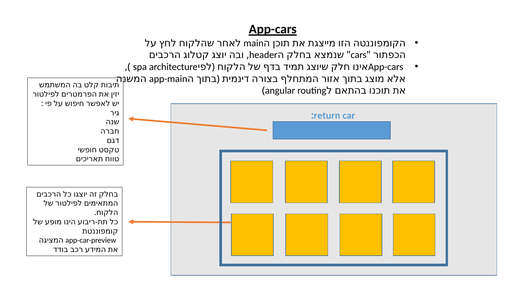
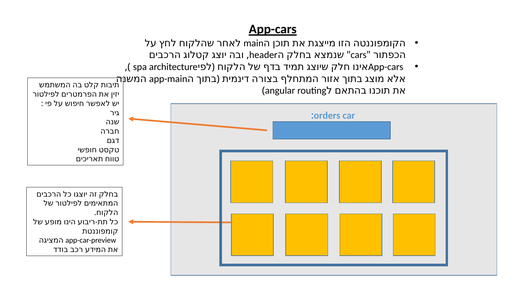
return: return -> orders
